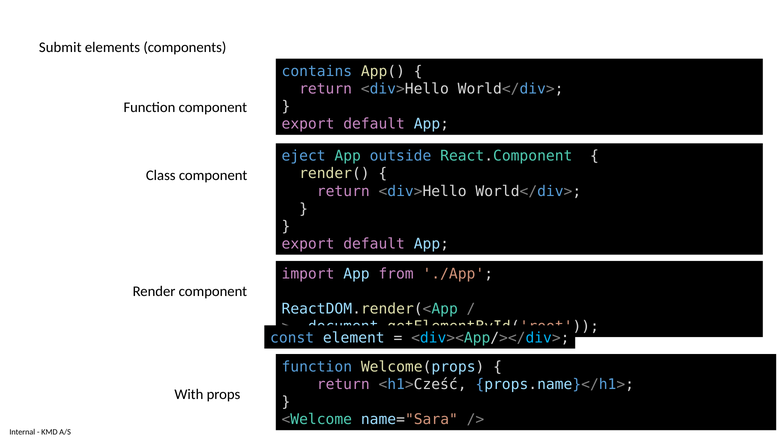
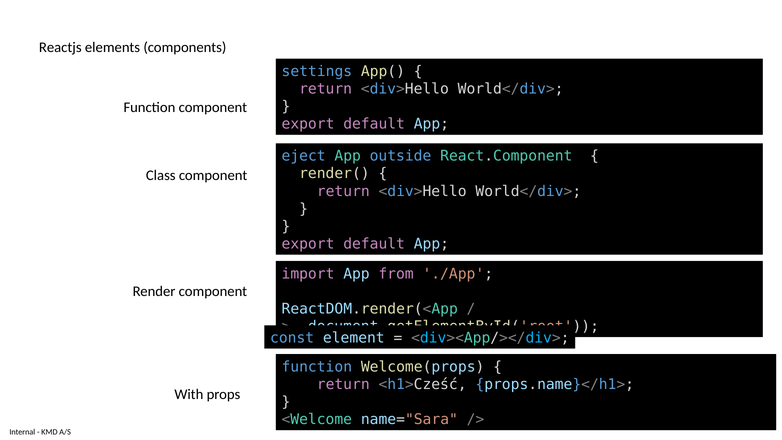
Submit: Submit -> Reactjs
contains: contains -> settings
